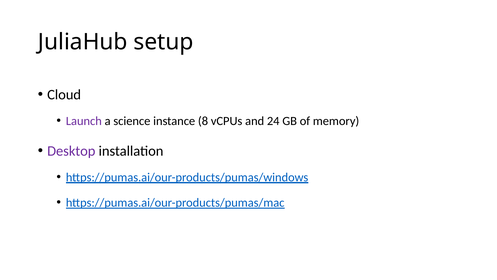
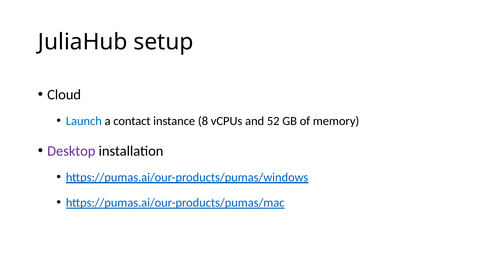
Launch colour: purple -> blue
science: science -> contact
24: 24 -> 52
